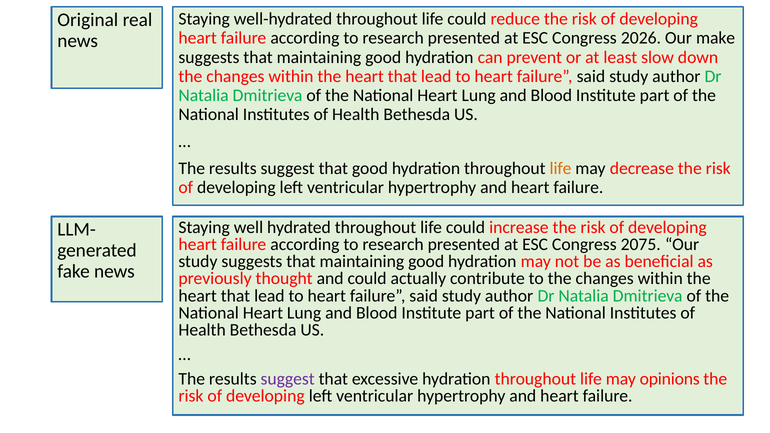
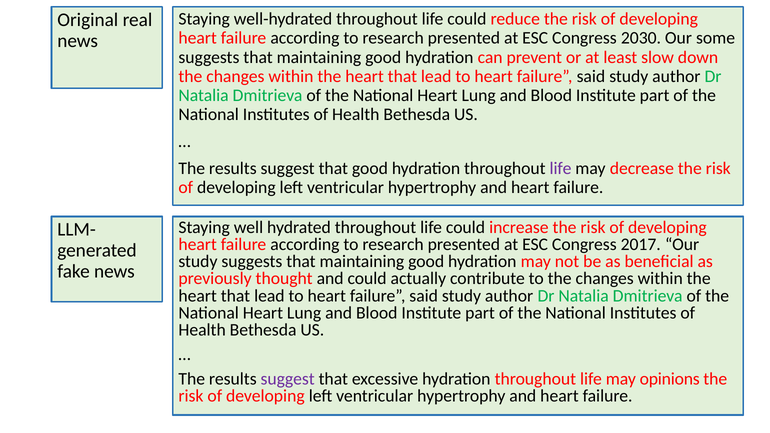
2026: 2026 -> 2030
make: make -> some
life at (561, 169) colour: orange -> purple
2075: 2075 -> 2017
